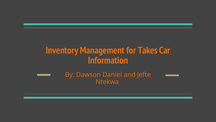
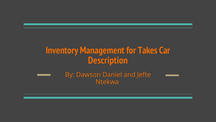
Information: Information -> Description
